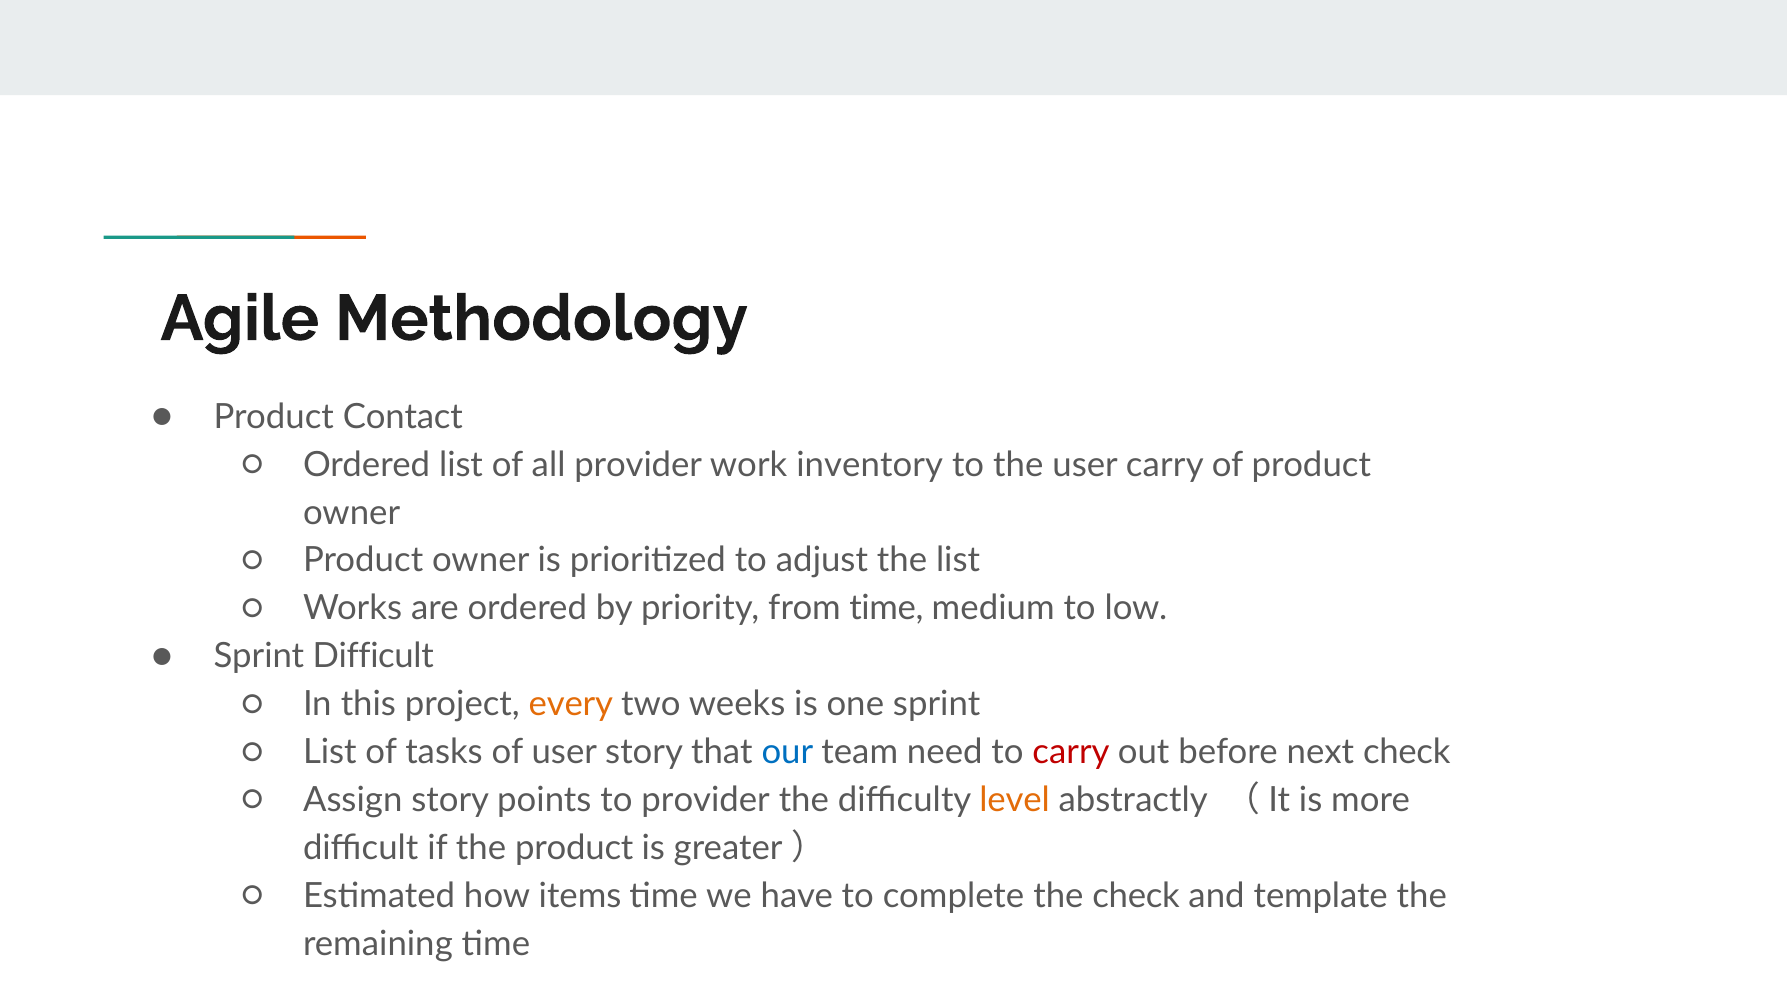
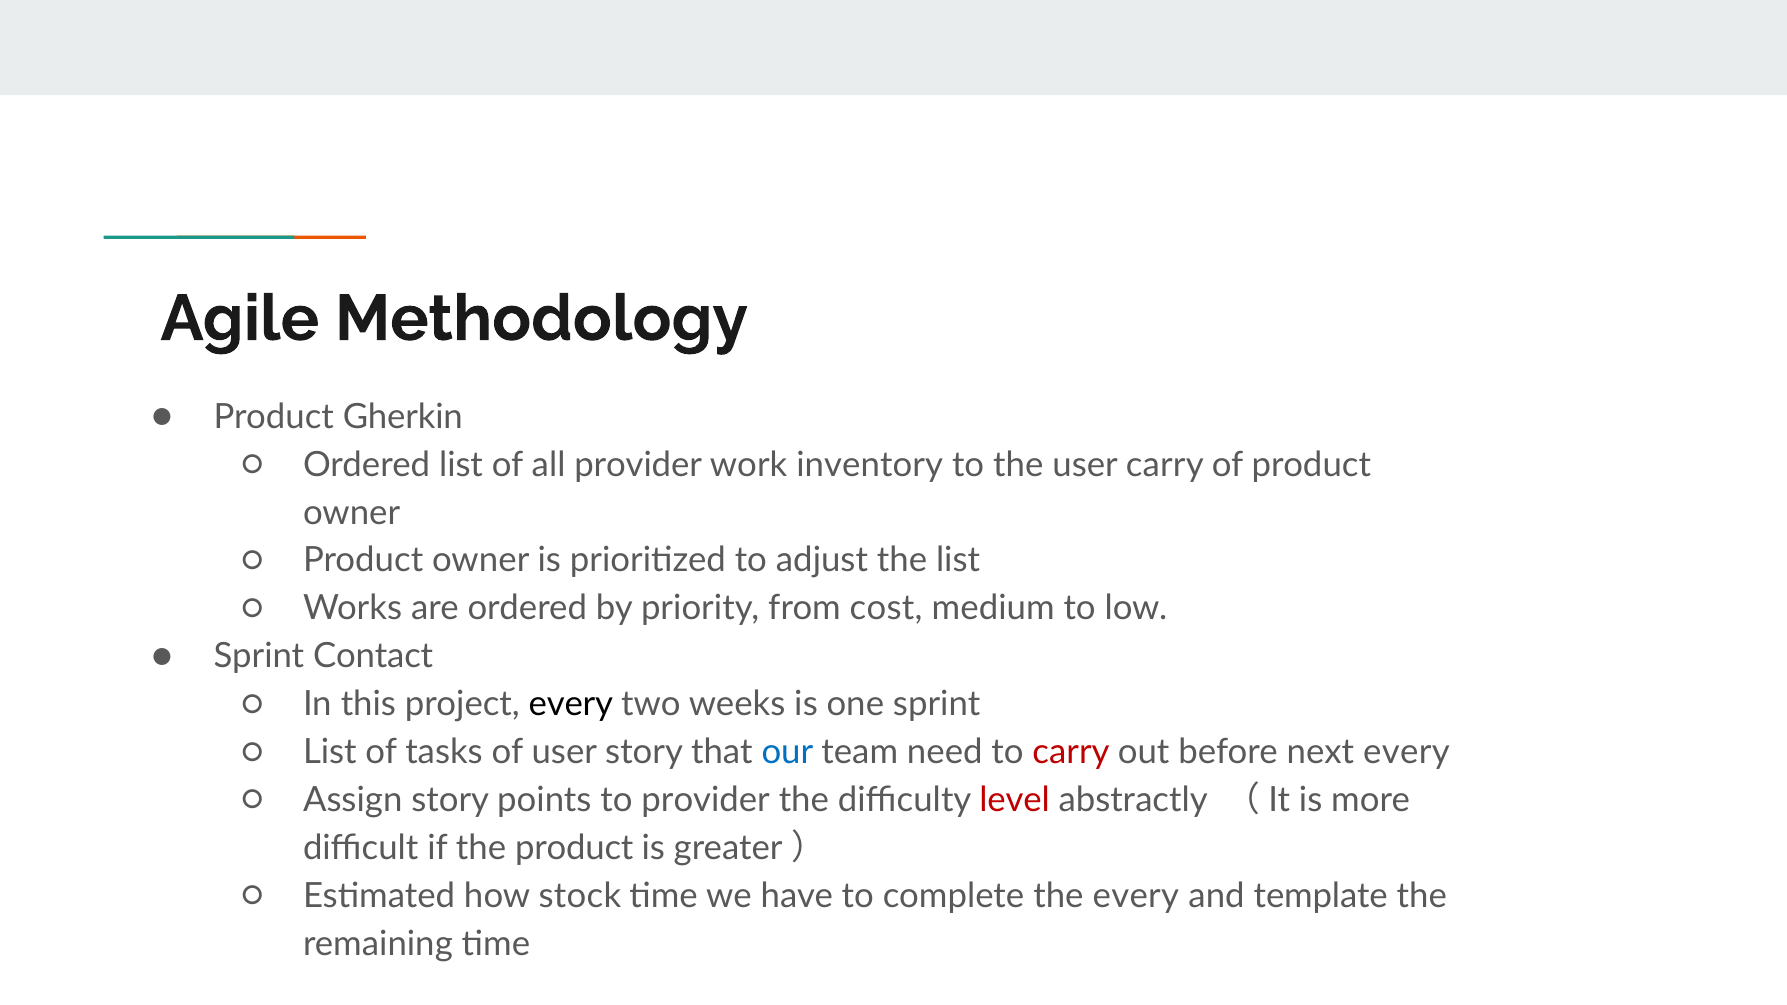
Contact: Contact -> Gherkin
from time: time -> cost
Sprint Difficult: Difficult -> Contact
every at (571, 704) colour: orange -> black
next check: check -> every
level colour: orange -> red
items: items -> stock
the check: check -> every
